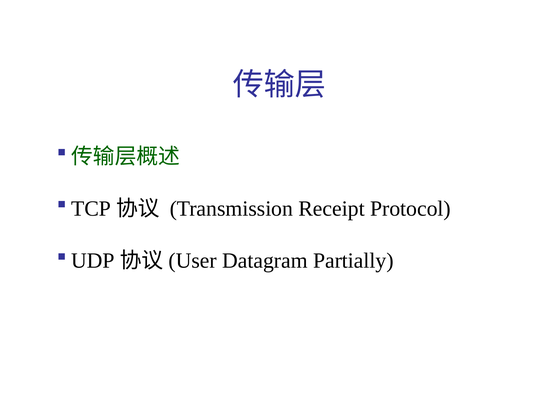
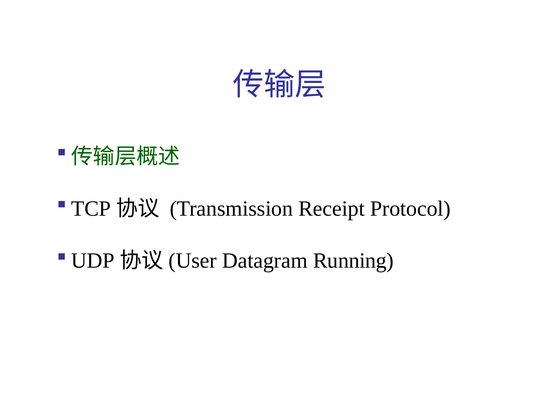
Partially: Partially -> Running
